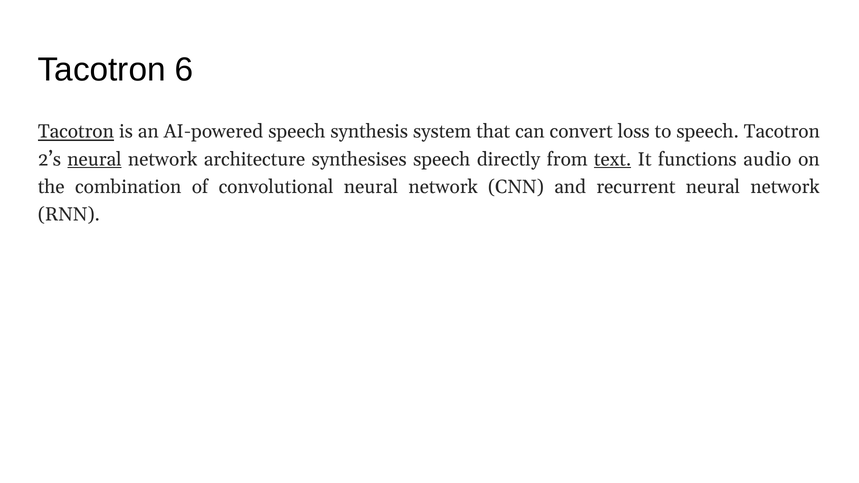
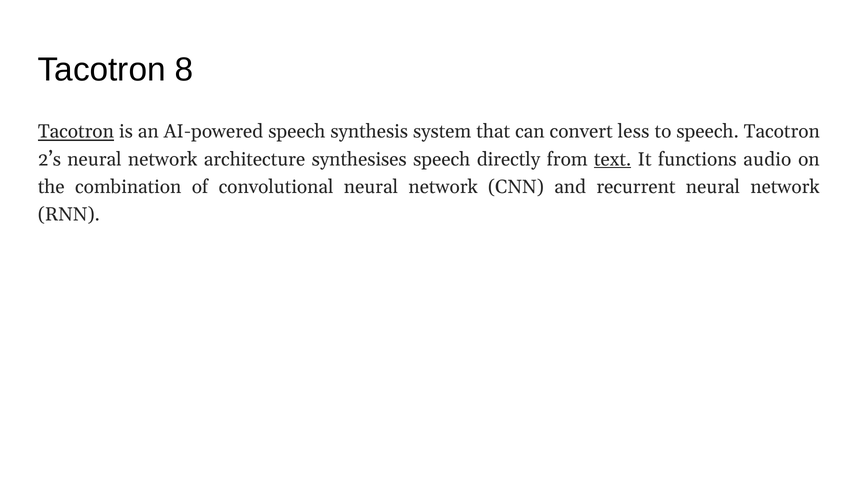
6: 6 -> 8
loss: loss -> less
neural at (94, 159) underline: present -> none
